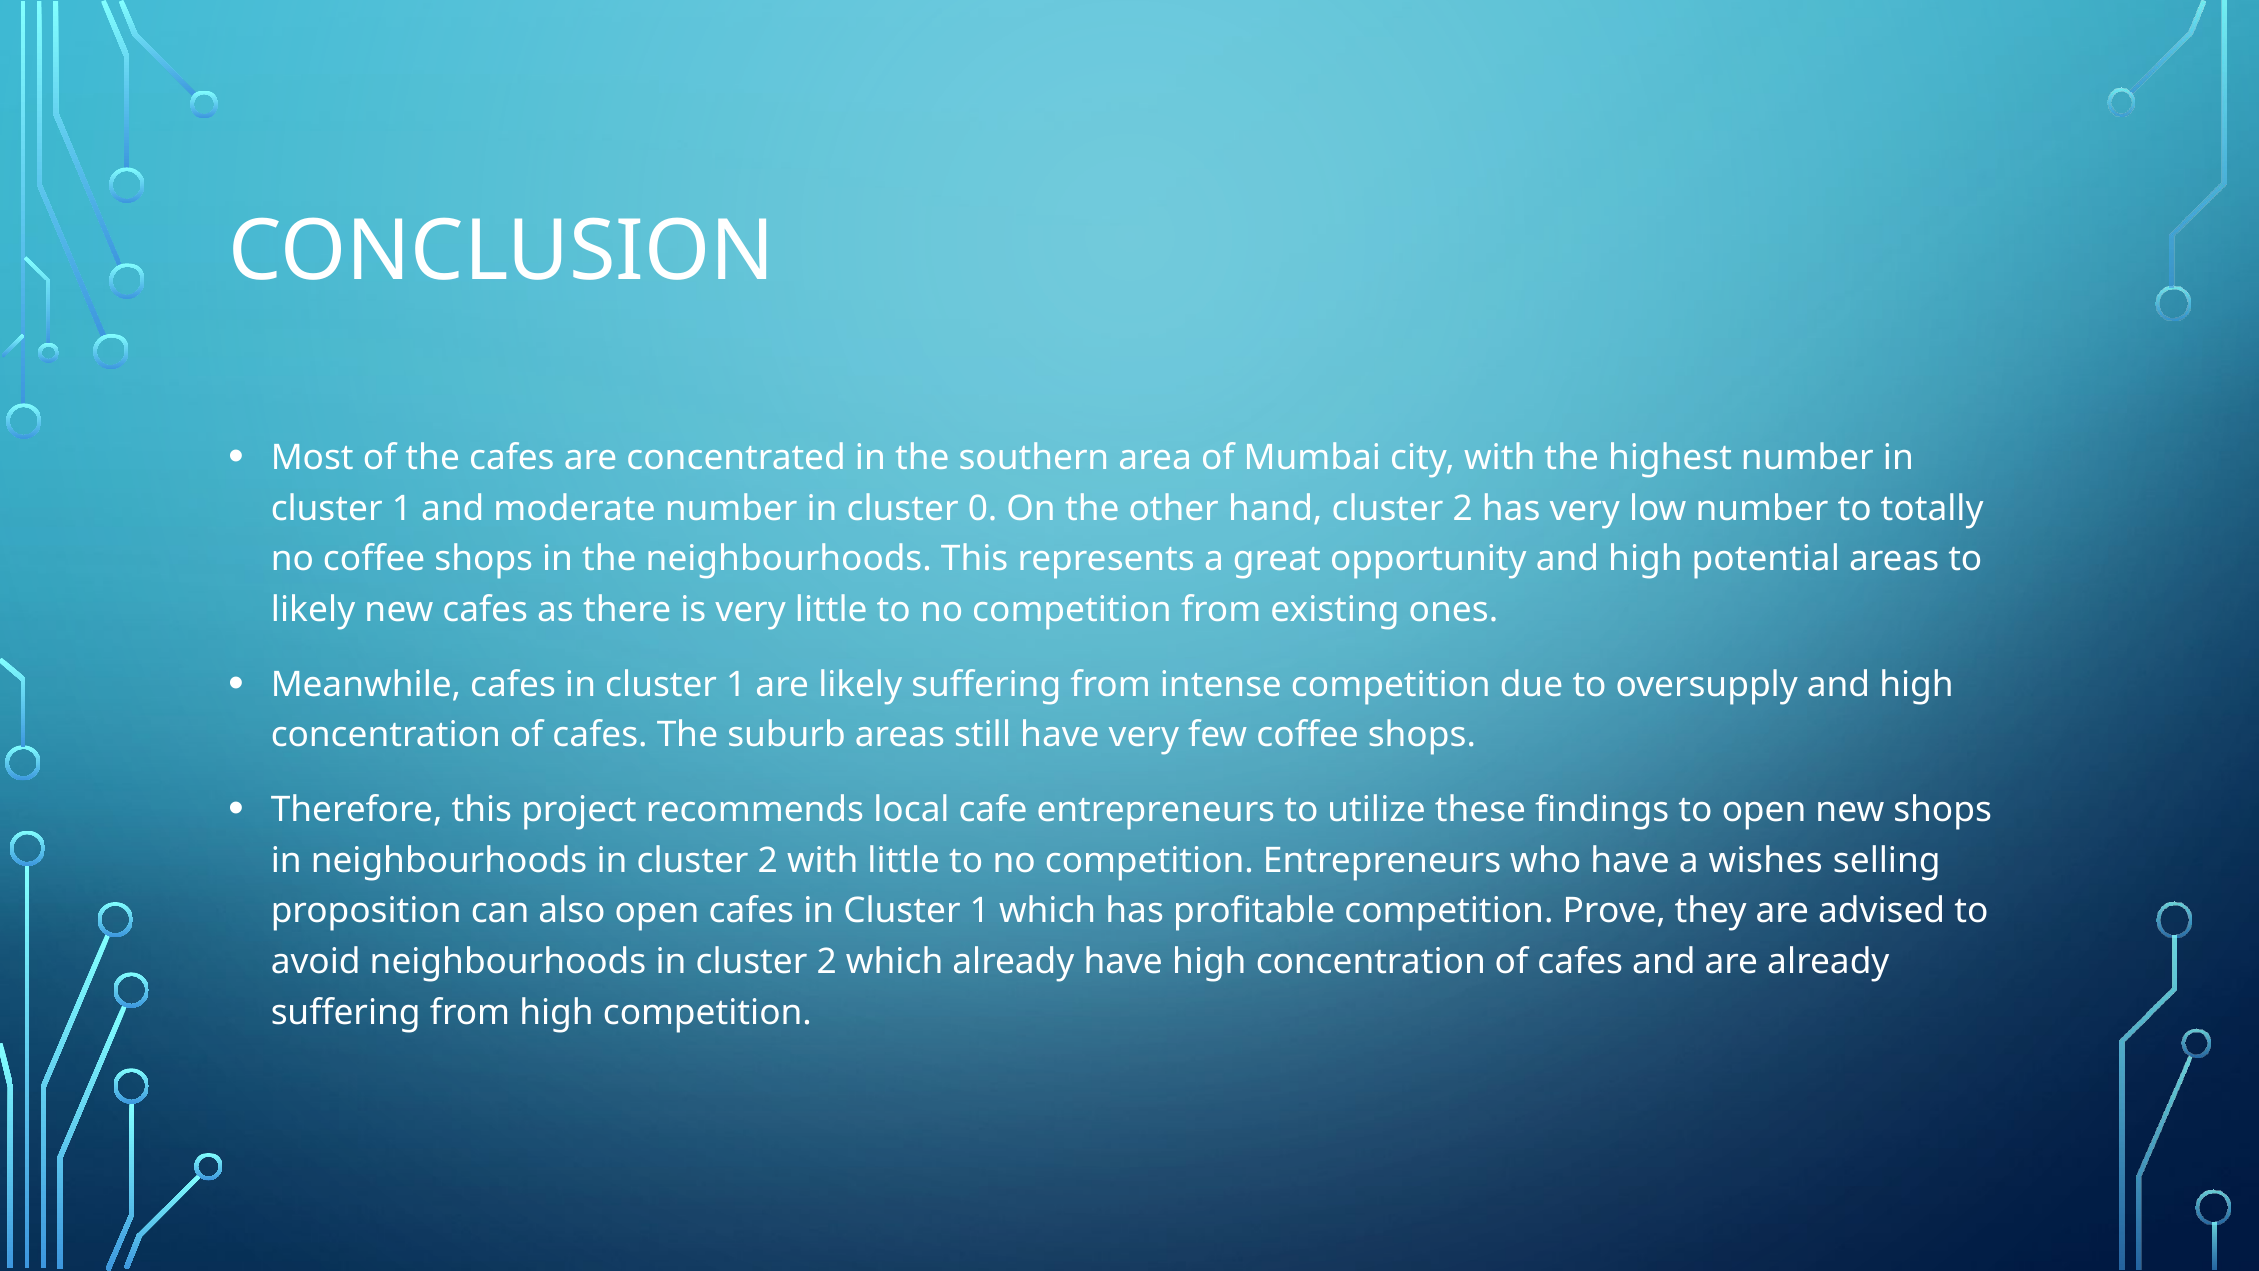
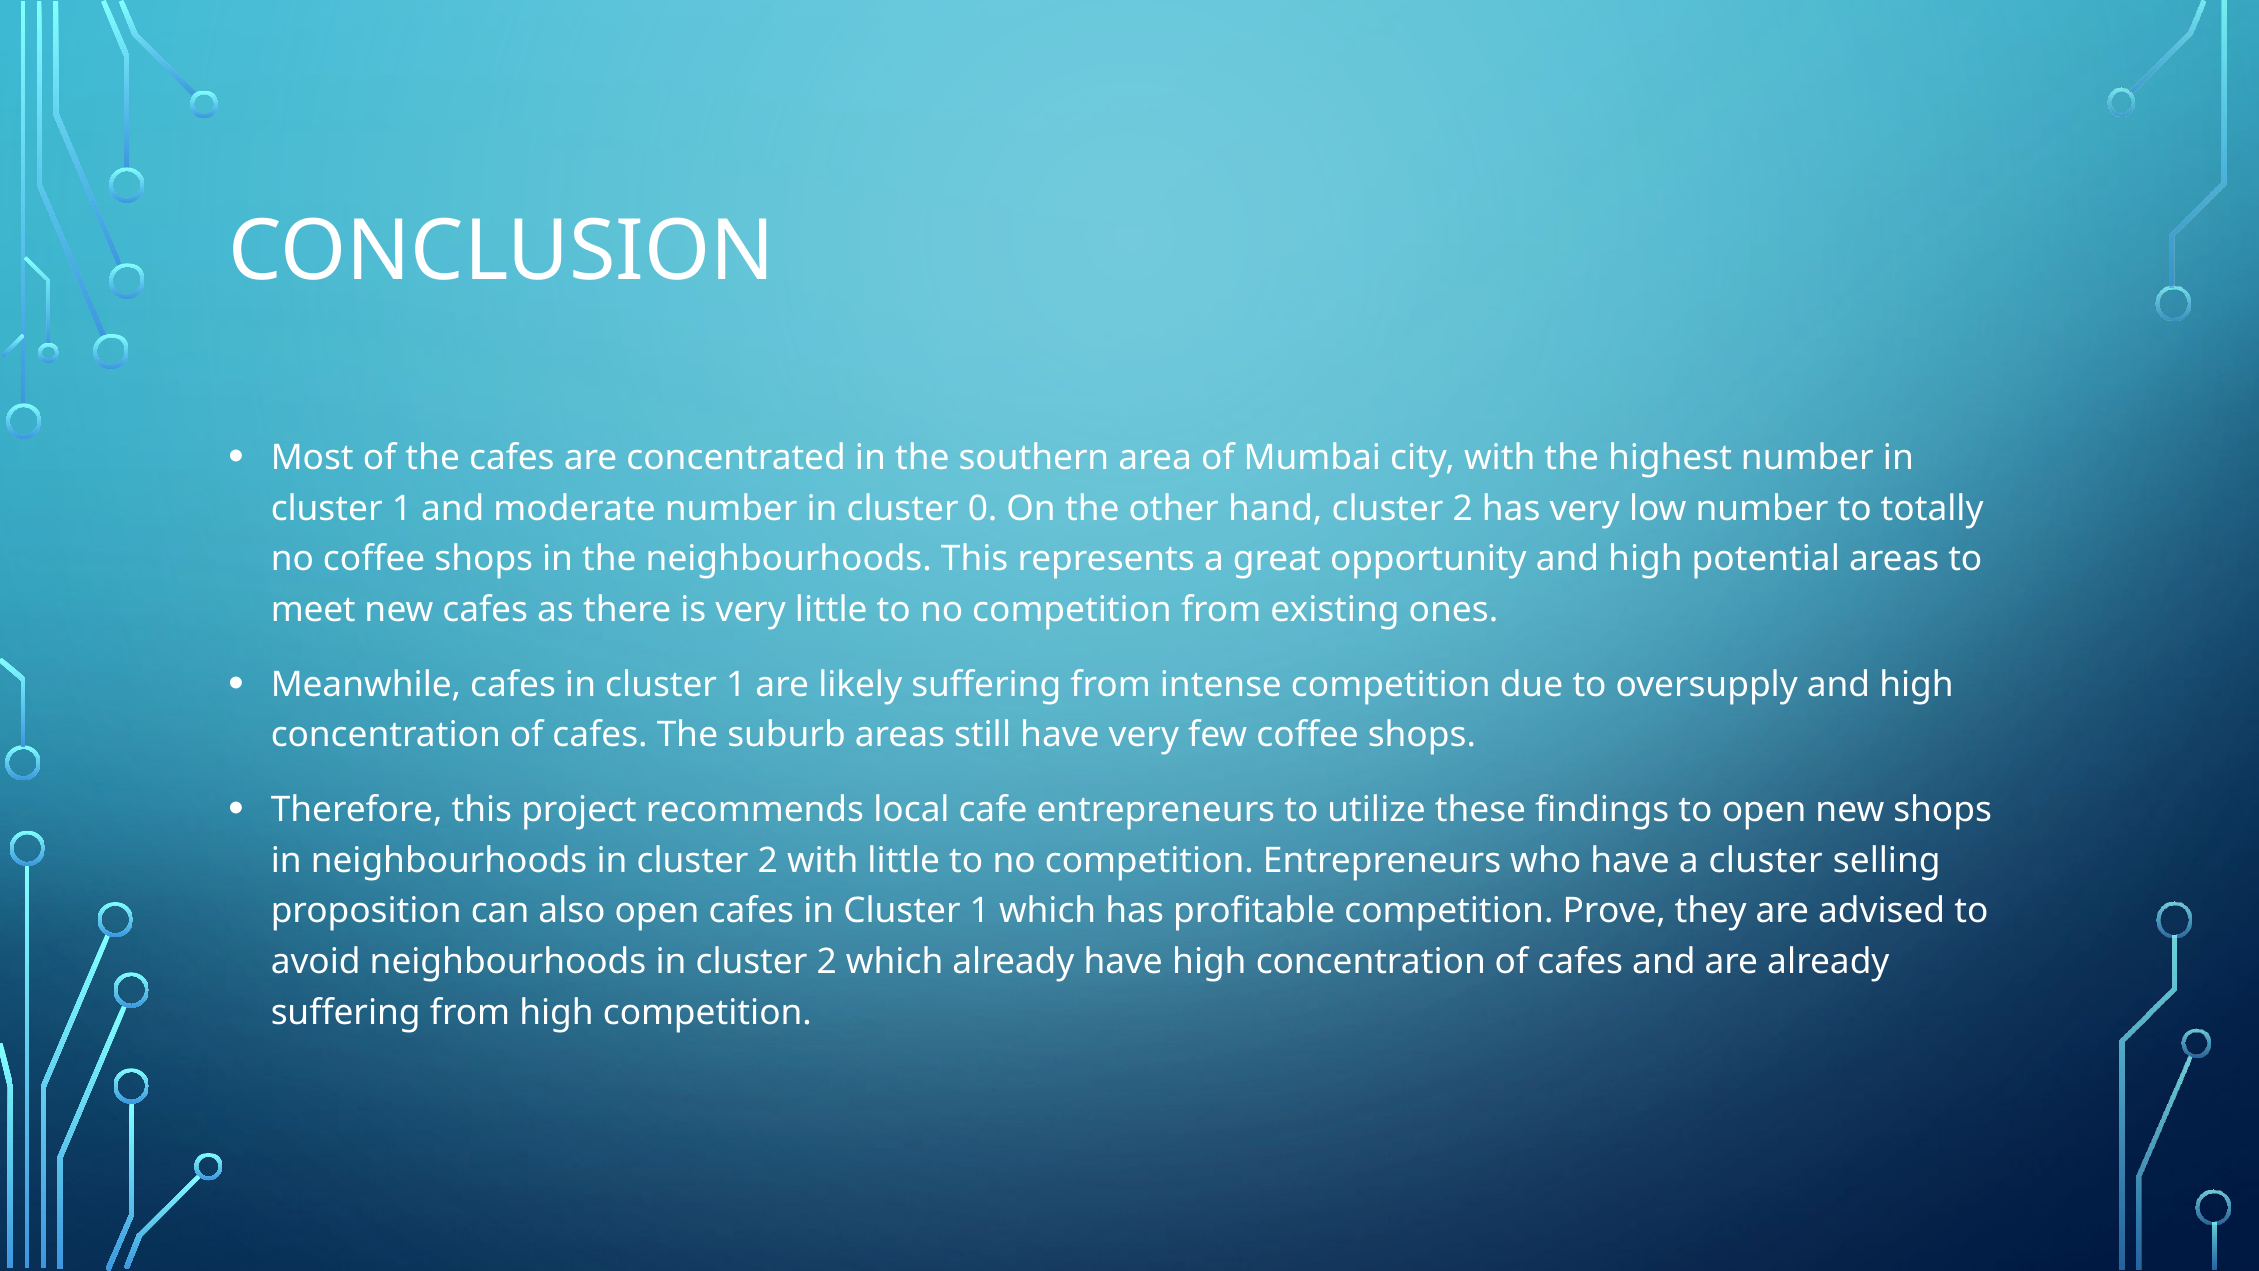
likely at (313, 610): likely -> meet
a wishes: wishes -> cluster
